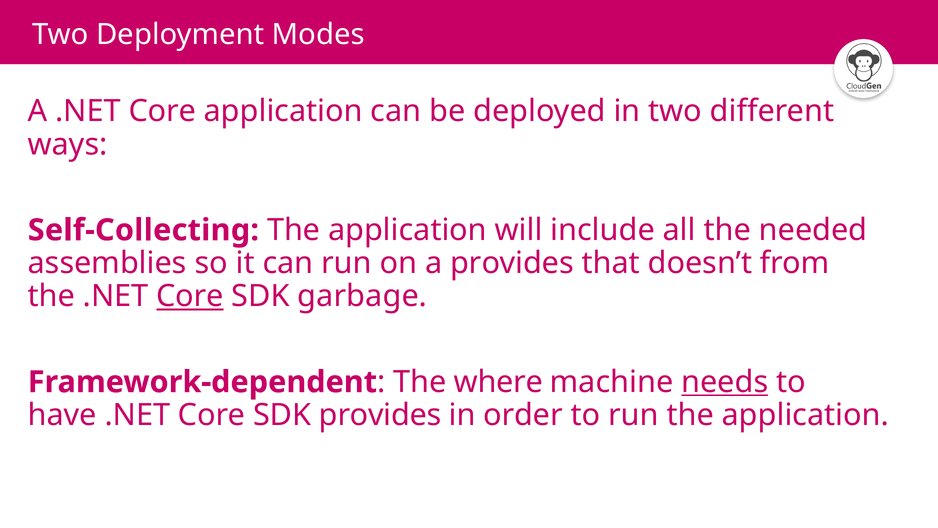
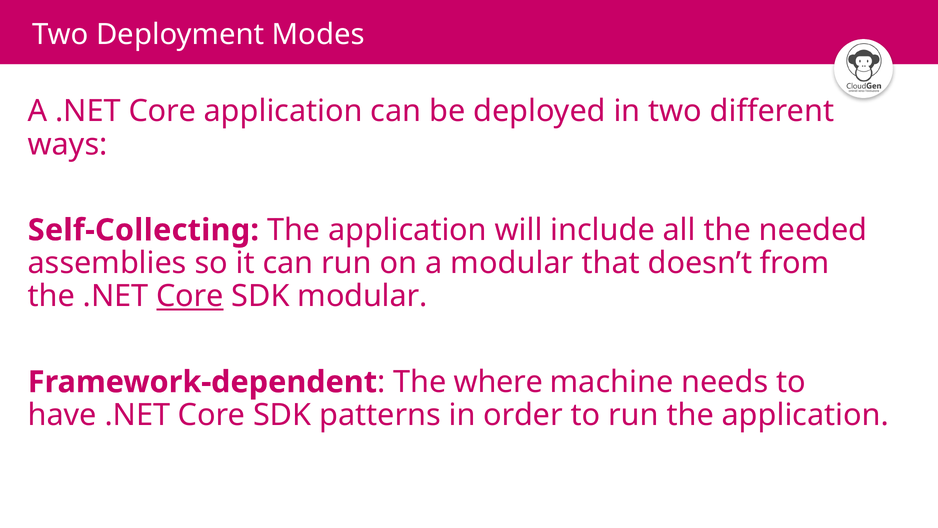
a provides: provides -> modular
SDK garbage: garbage -> modular
needs underline: present -> none
SDK provides: provides -> patterns
